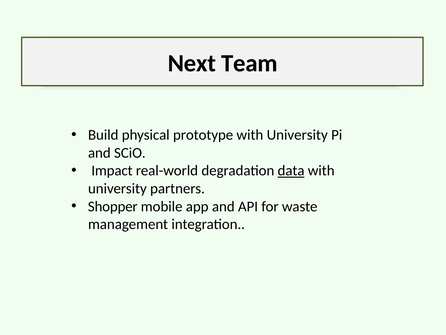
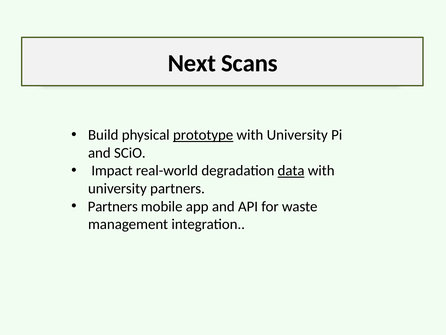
Team: Team -> Scans
prototype underline: none -> present
Shopper at (113, 206): Shopper -> Partners
